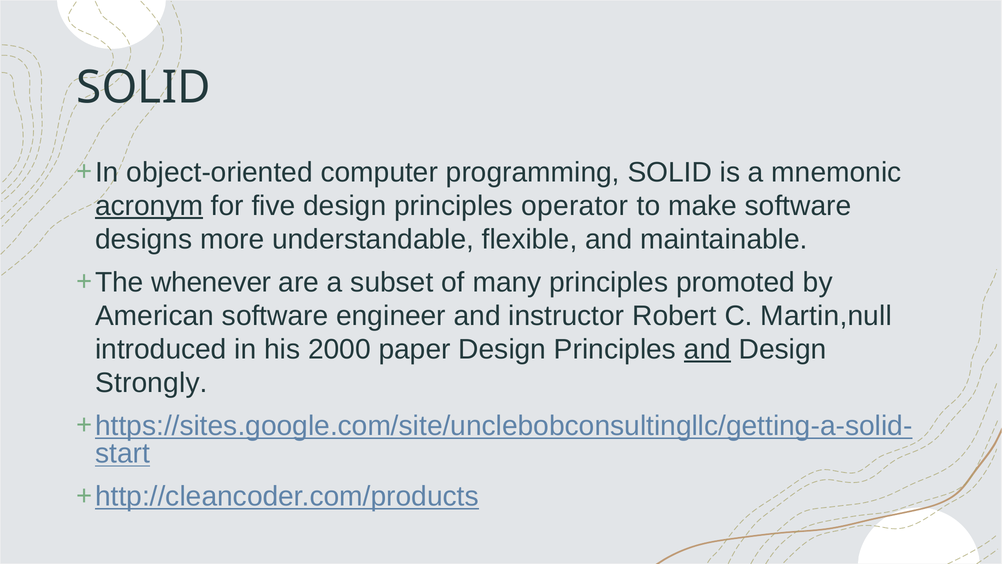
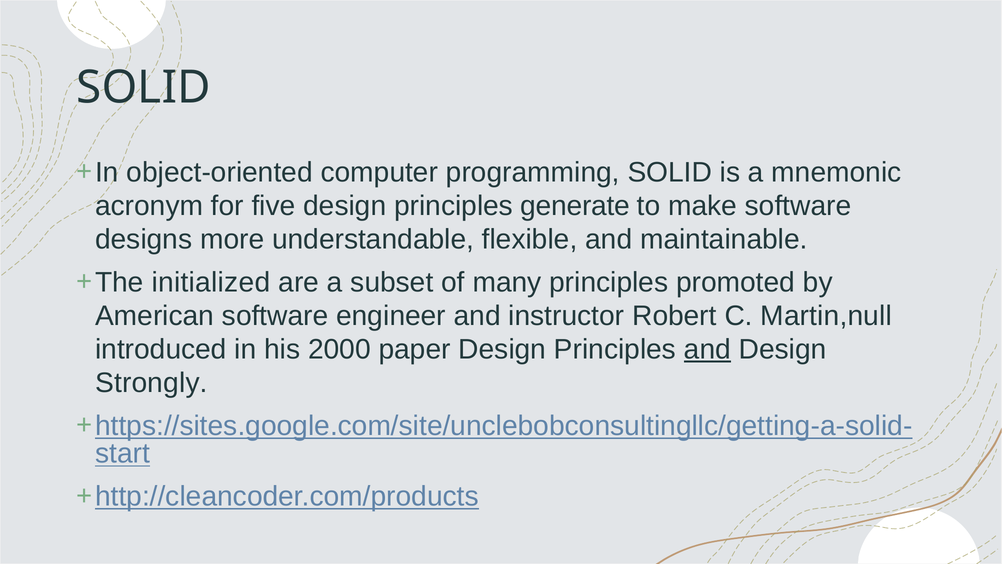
acronym underline: present -> none
operator: operator -> generate
whenever: whenever -> initialized
